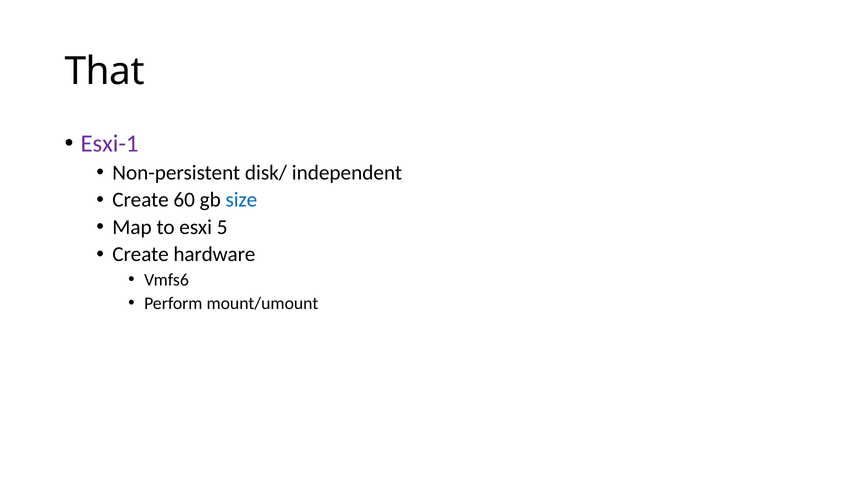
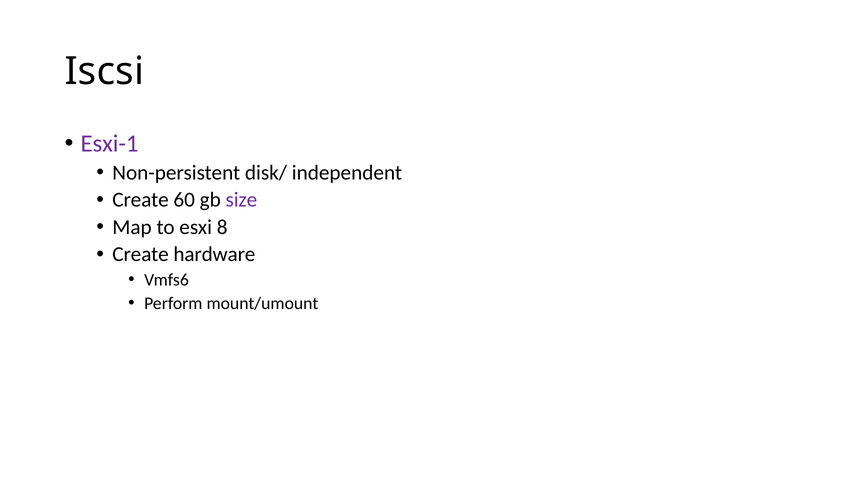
That: That -> Iscsi
size colour: blue -> purple
5: 5 -> 8
